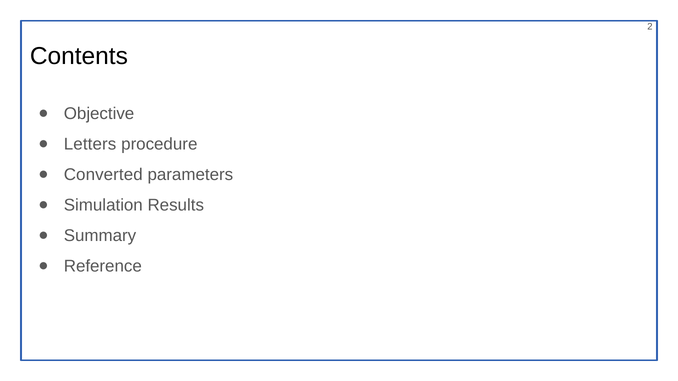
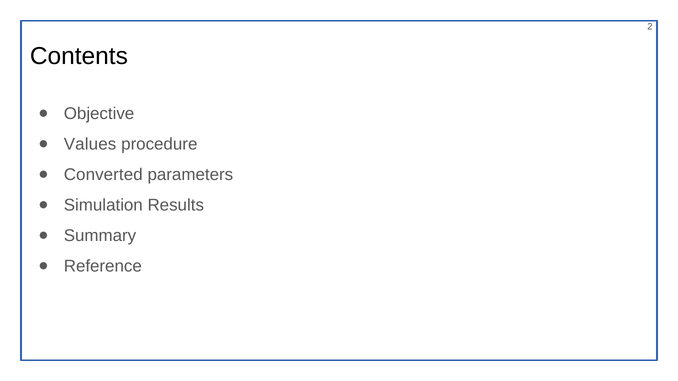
Letters: Letters -> Values
